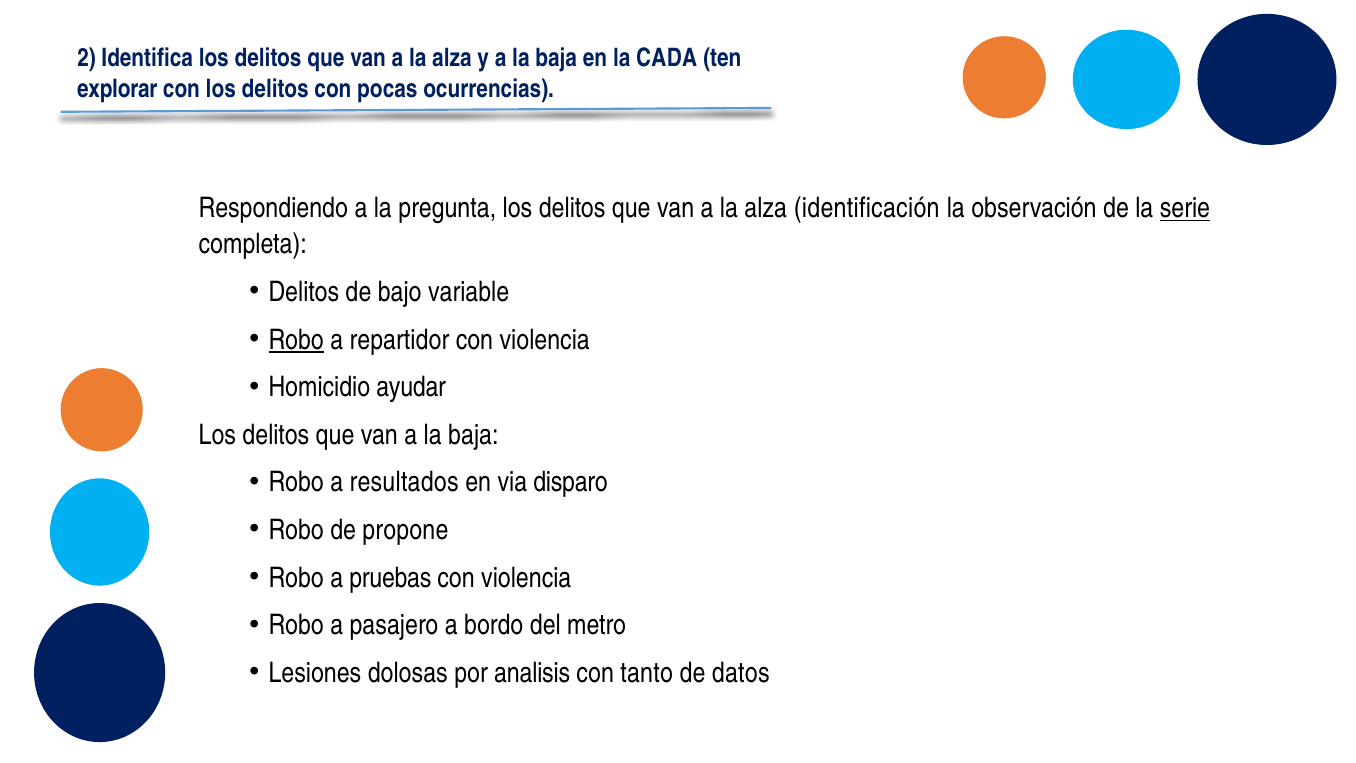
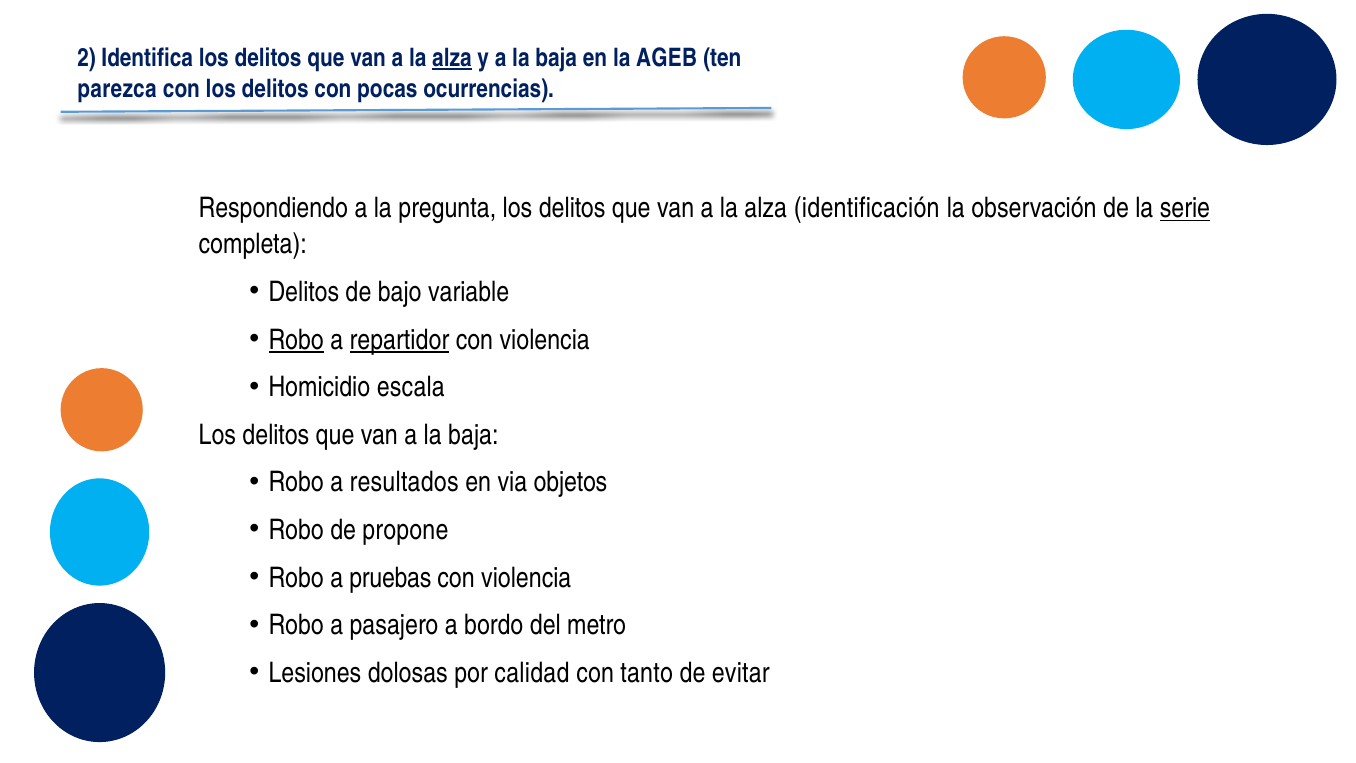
alza at (452, 58) underline: none -> present
CADA: CADA -> AGEB
explorar: explorar -> parezca
repartidor underline: none -> present
ayudar: ayudar -> escala
disparo: disparo -> objetos
analisis: analisis -> calidad
datos: datos -> evitar
